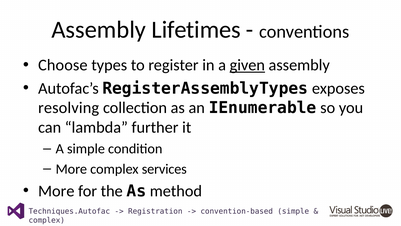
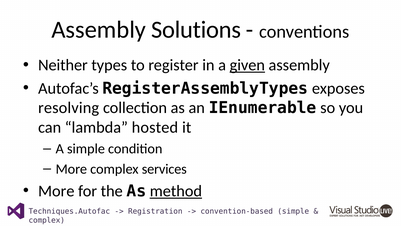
Lifetimes: Lifetimes -> Solutions
Choose: Choose -> Neither
further: further -> hosted
method underline: none -> present
